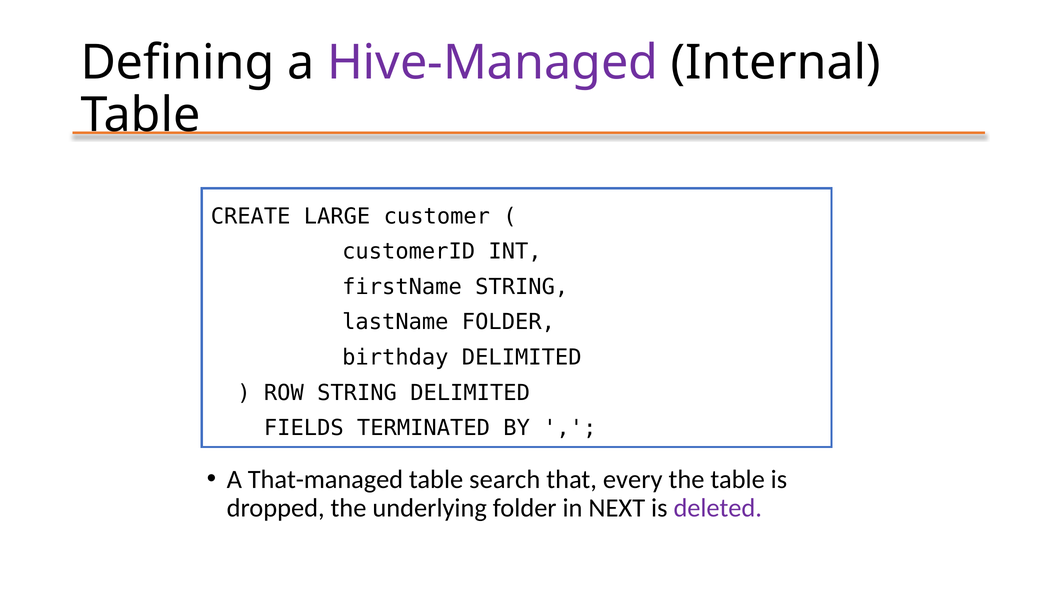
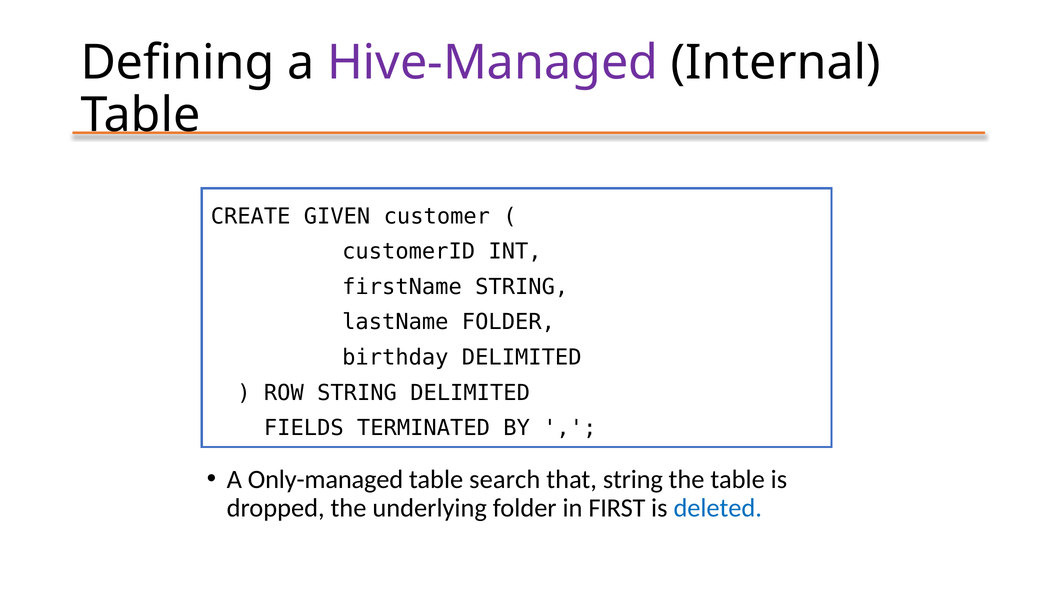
LARGE: LARGE -> GIVEN
That-managed: That-managed -> Only-managed
that every: every -> string
NEXT: NEXT -> FIRST
deleted colour: purple -> blue
